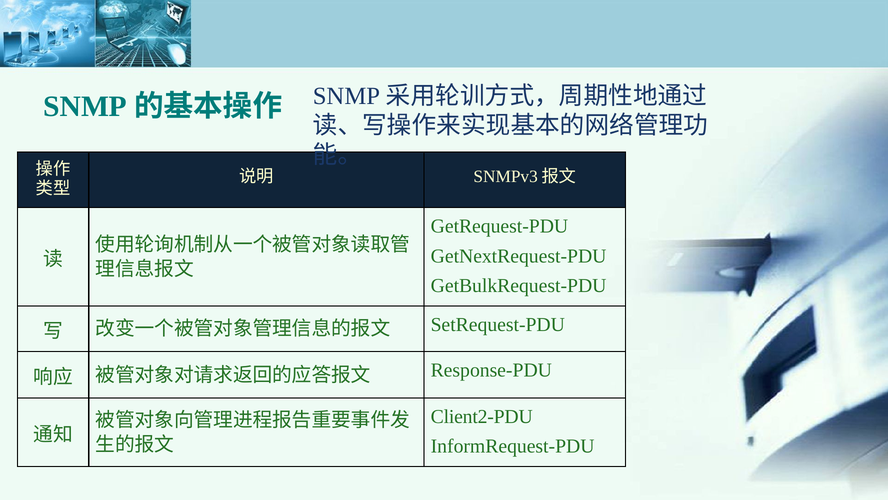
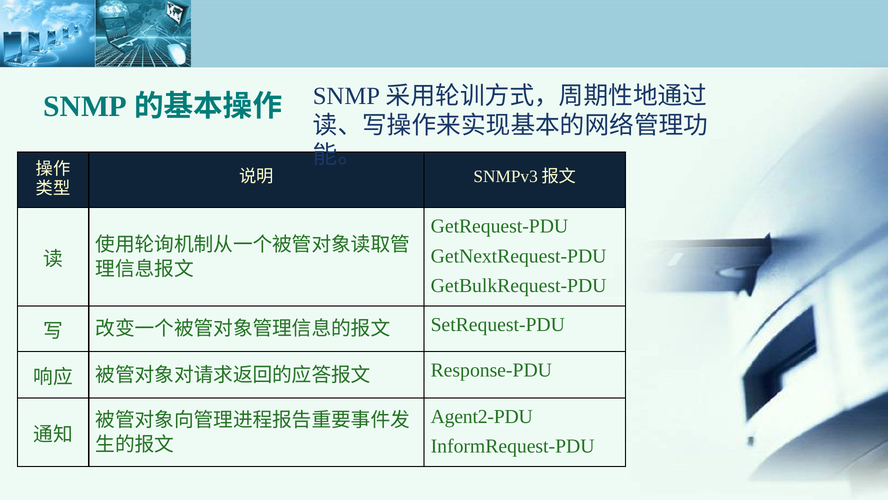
Client2-PDU: Client2-PDU -> Agent2-PDU
